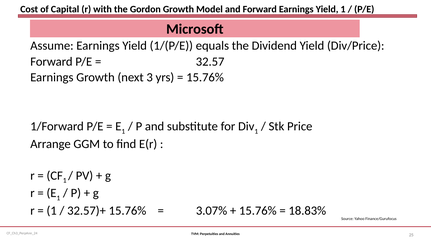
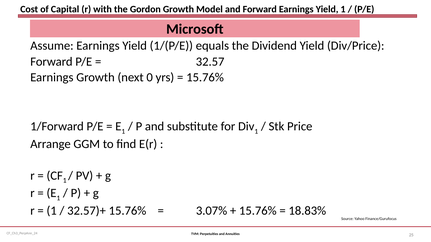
3: 3 -> 0
